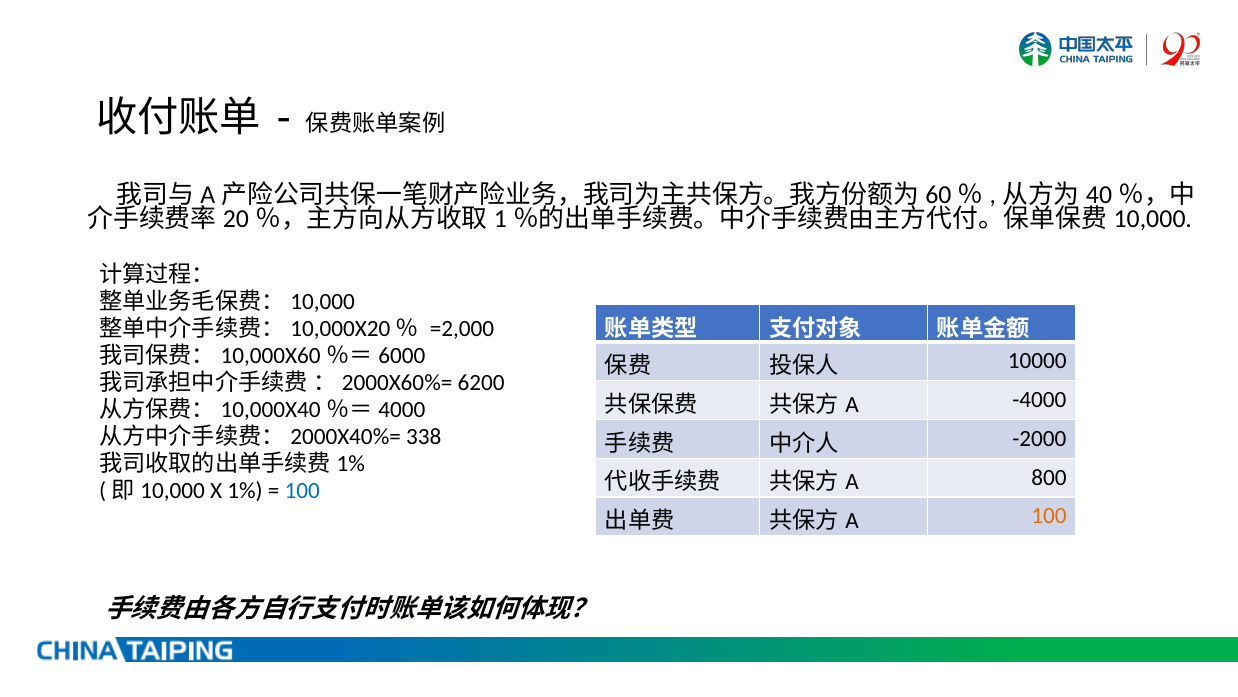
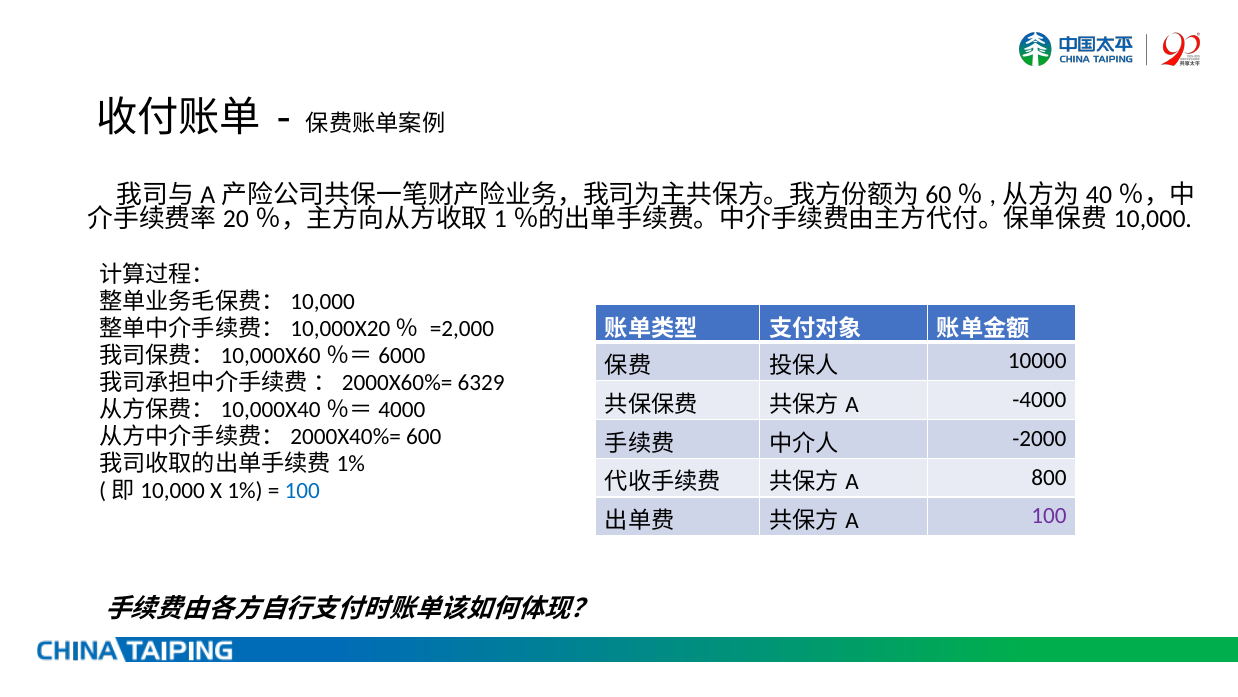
6200: 6200 -> 6329
338: 338 -> 600
100 at (1049, 516) colour: orange -> purple
